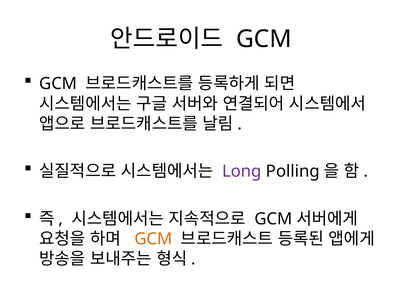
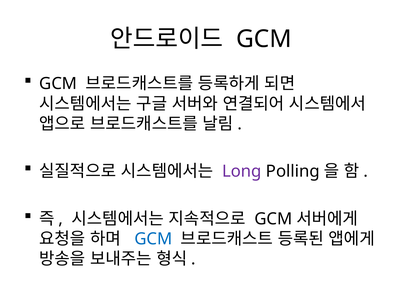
GCM at (153, 239) colour: orange -> blue
